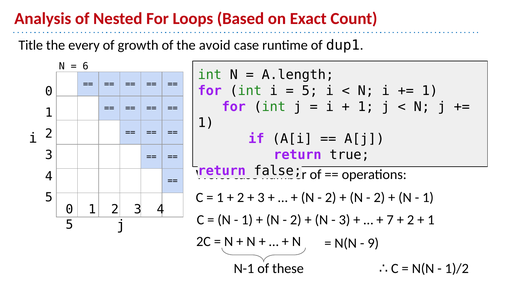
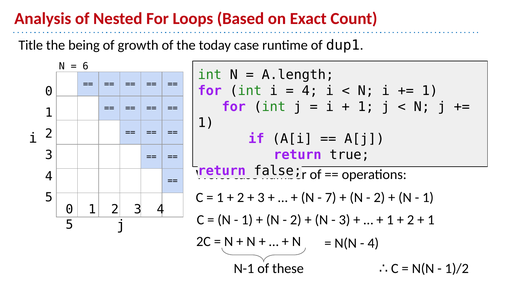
every: every -> being
avoid: avoid -> today
5 at (310, 91): 5 -> 4
2 at (331, 198): 2 -> 7
7 at (390, 220): 7 -> 1
9 at (373, 243): 9 -> 4
